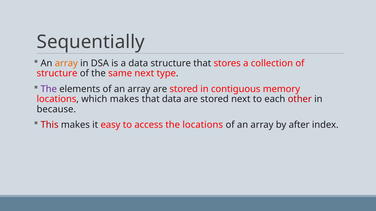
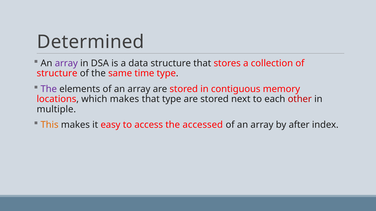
Sequentially: Sequentially -> Determined
array at (66, 63) colour: orange -> purple
same next: next -> time
that data: data -> type
because: because -> multiple
This colour: red -> orange
the locations: locations -> accessed
